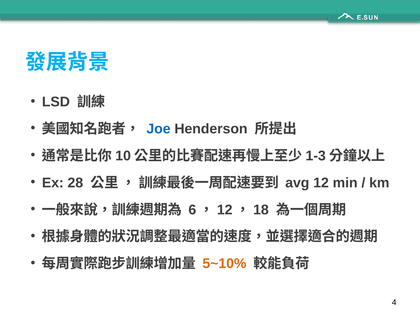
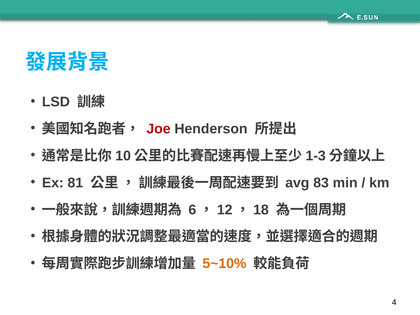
Joe colour: blue -> red
28: 28 -> 81
12: 12 -> 83
